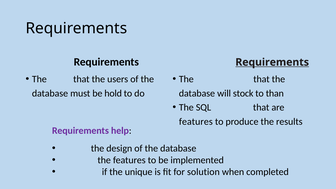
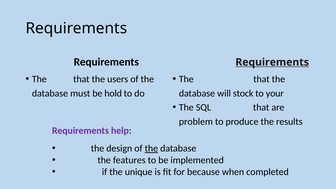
than: than -> your
features at (196, 122): features -> problem
the at (151, 148) underline: none -> present
solution: solution -> because
